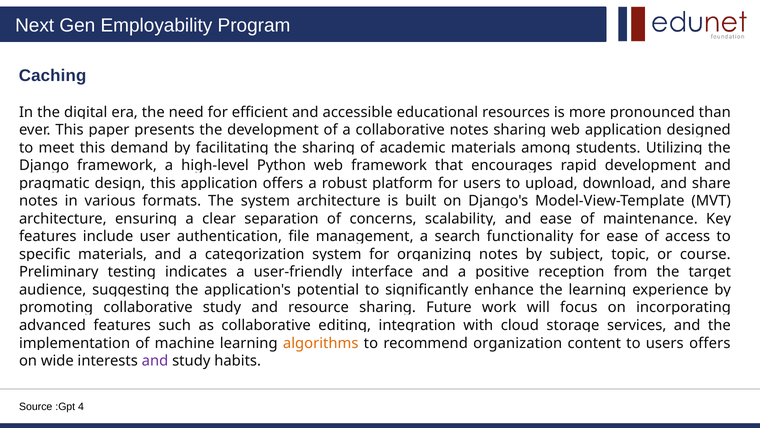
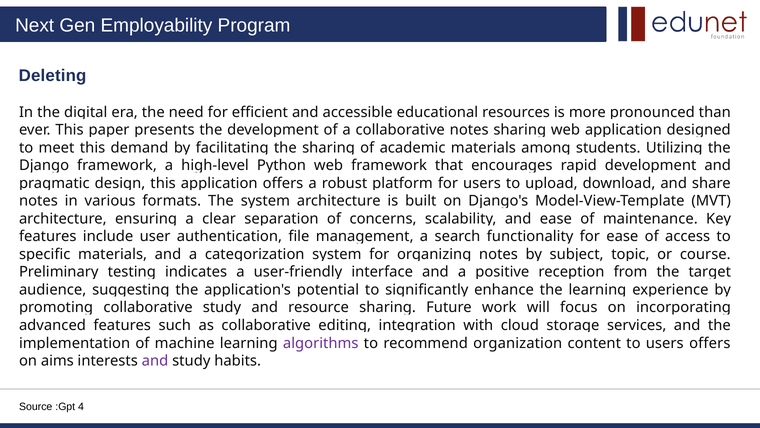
Caching: Caching -> Deleting
algorithms colour: orange -> purple
wide: wide -> aims
